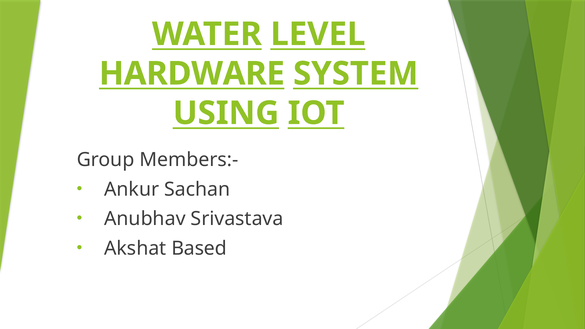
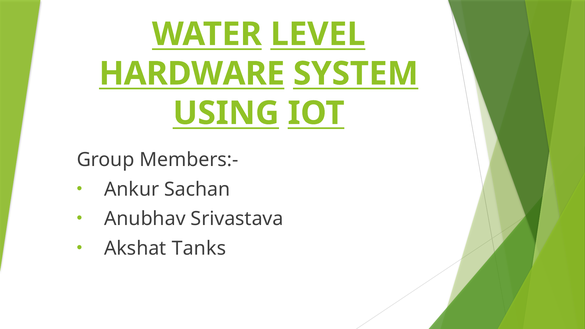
Based: Based -> Tanks
